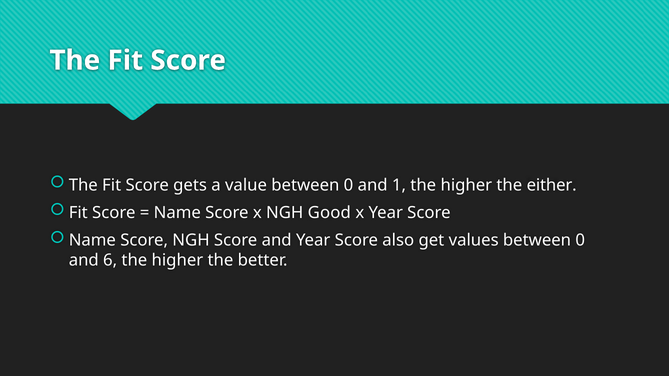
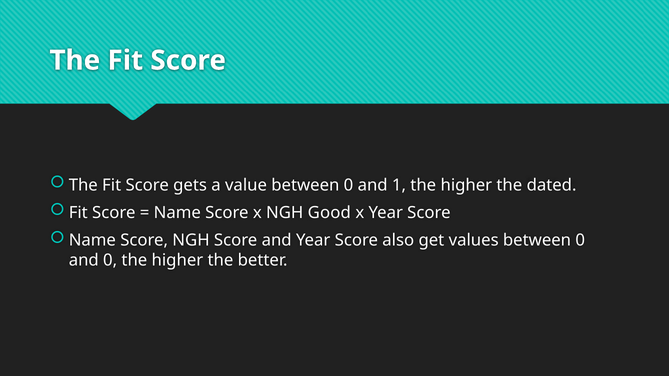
either: either -> dated
and 6: 6 -> 0
